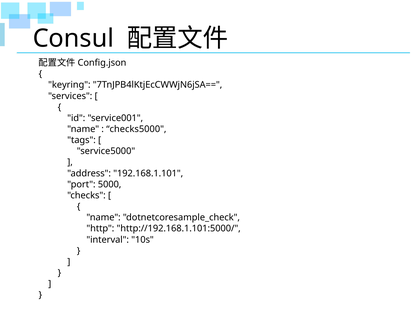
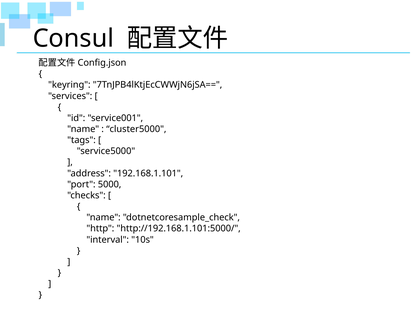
checks5000: checks5000 -> cluster5000
